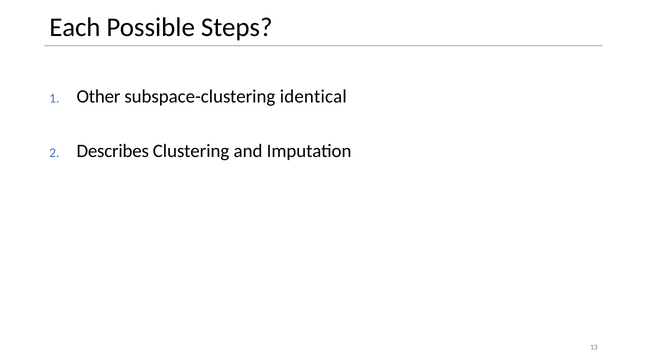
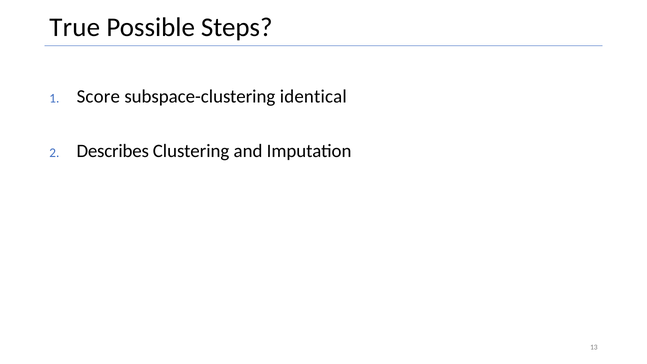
Each: Each -> True
Other: Other -> Score
